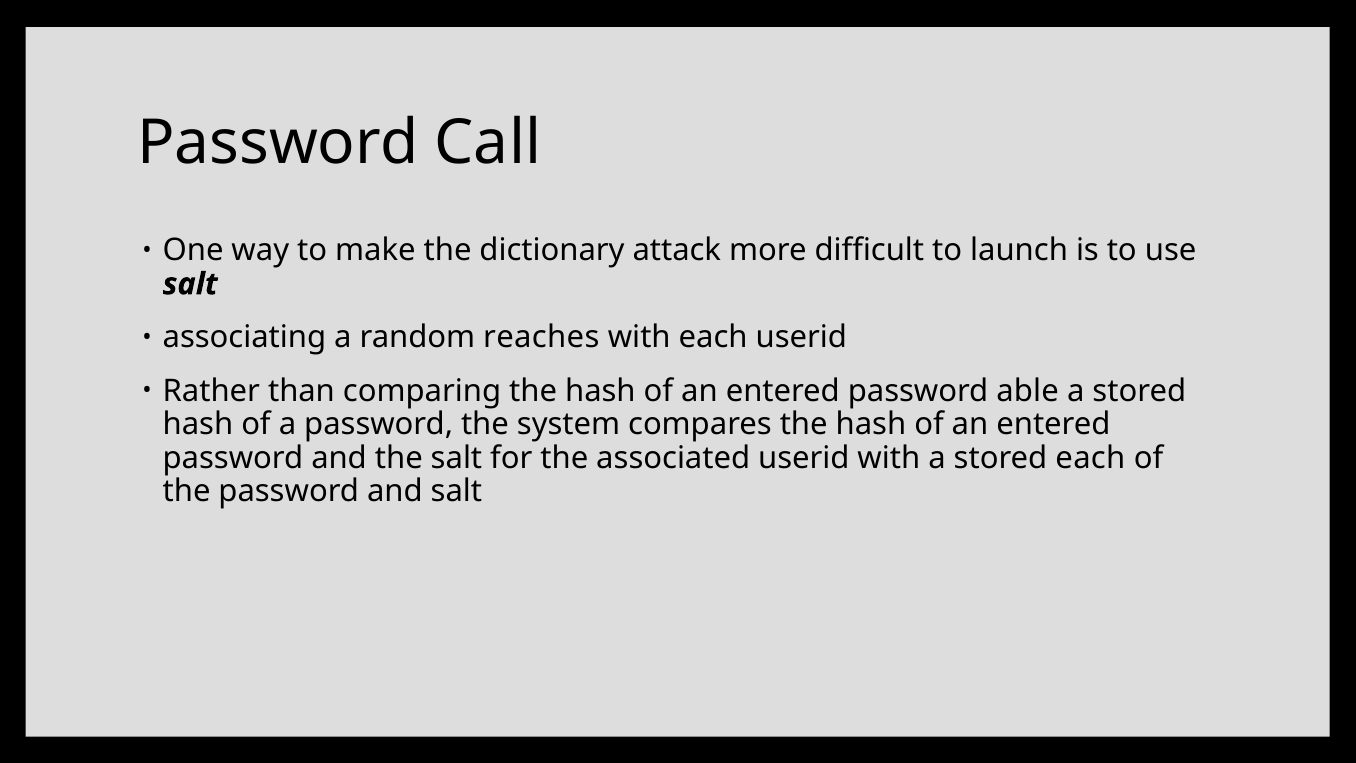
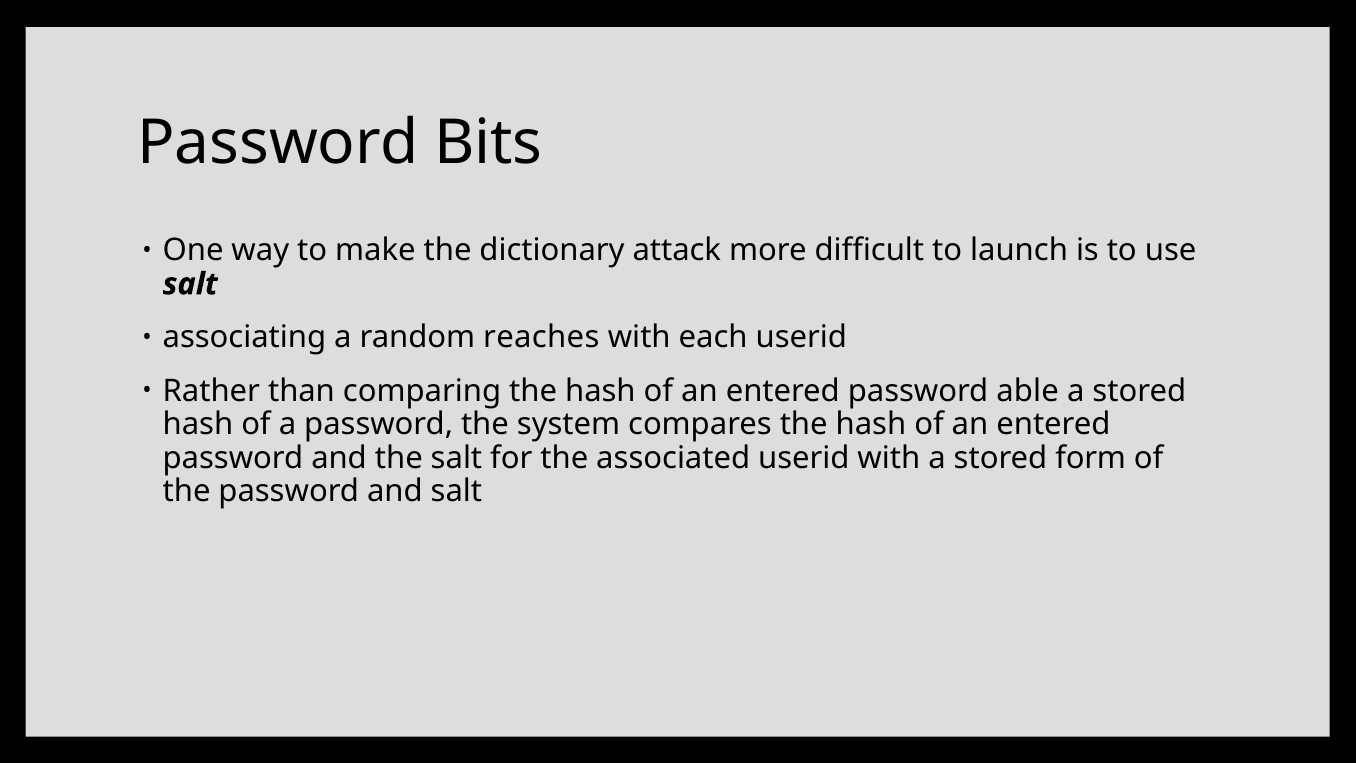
Call: Call -> Bits
stored each: each -> form
